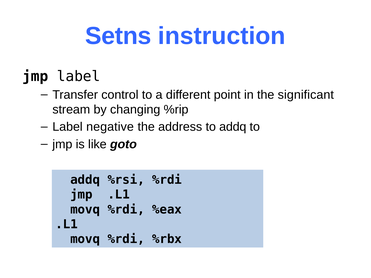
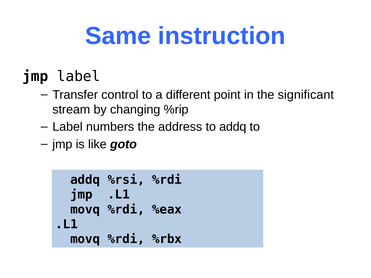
Setns: Setns -> Same
negative: negative -> numbers
